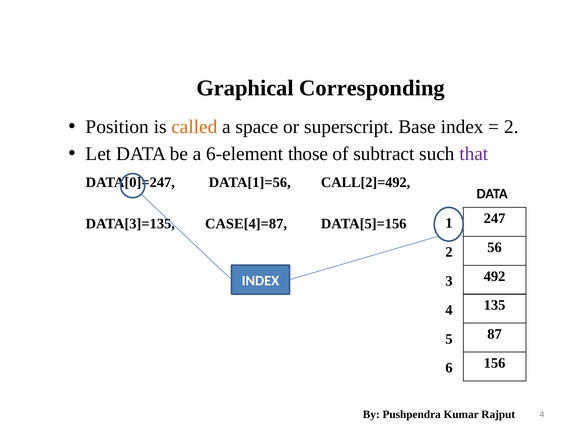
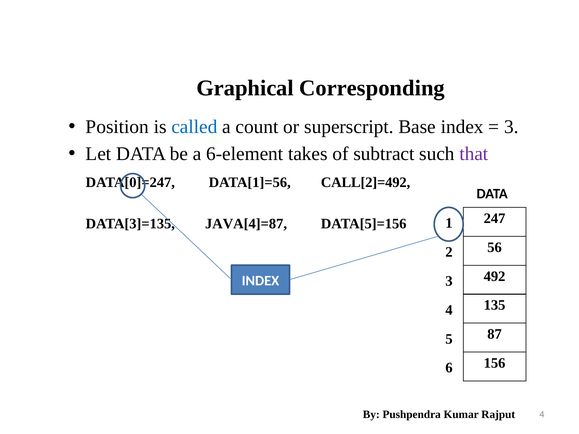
called colour: orange -> blue
space: space -> count
2 at (511, 127): 2 -> 3
those: those -> takes
CASE[4]=87: CASE[4]=87 -> JAVA[4]=87
